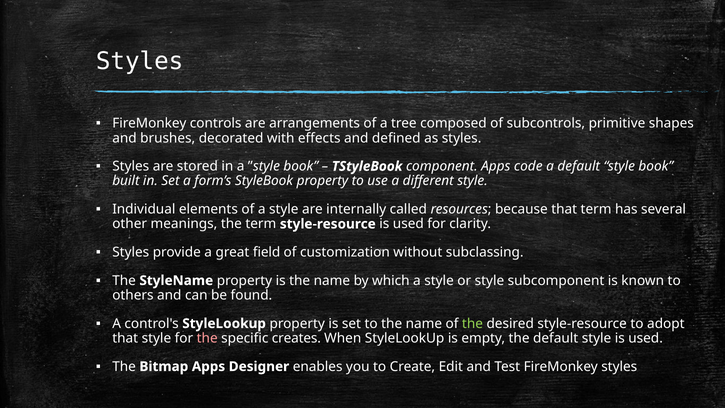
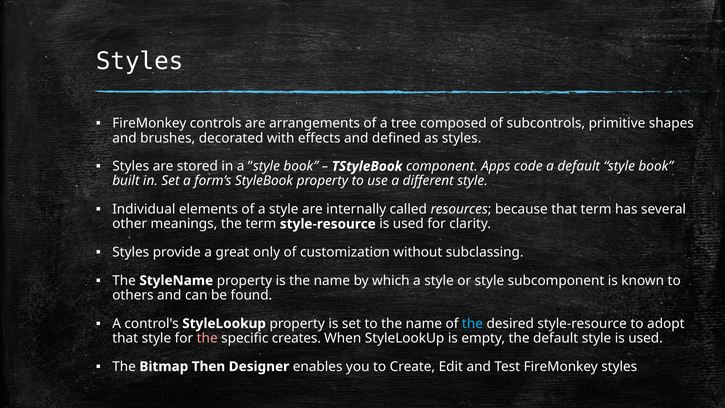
field: field -> only
the at (472, 323) colour: light green -> light blue
Bitmap Apps: Apps -> Then
